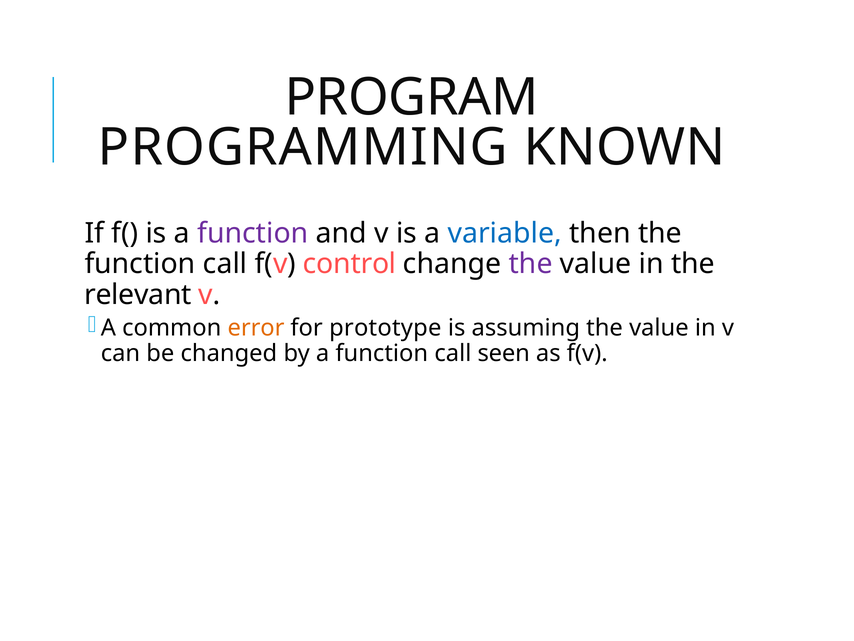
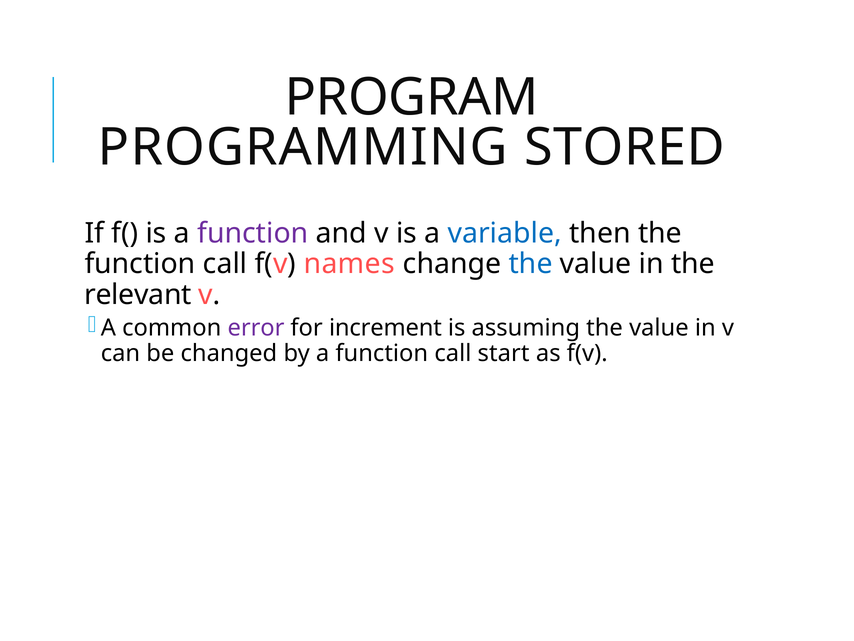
KNOWN: KNOWN -> STORED
control: control -> names
the at (531, 264) colour: purple -> blue
error colour: orange -> purple
prototype: prototype -> increment
seen: seen -> start
